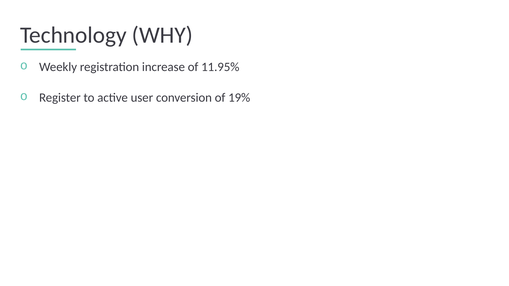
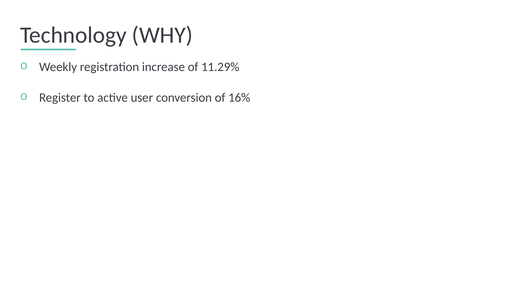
11.95%: 11.95% -> 11.29%
19%: 19% -> 16%
